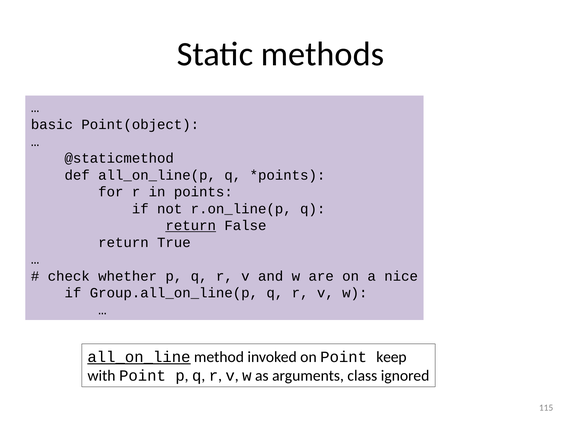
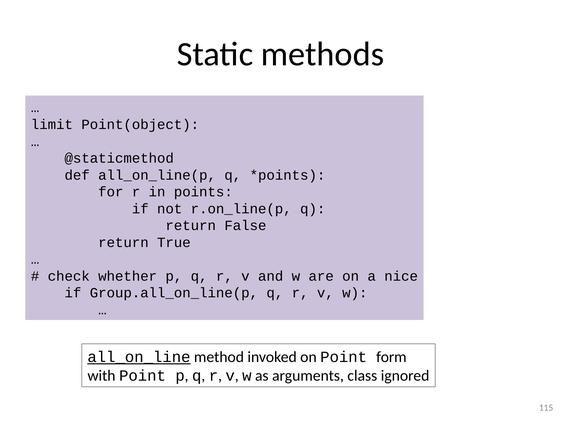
basic: basic -> limit
return at (191, 225) underline: present -> none
keep: keep -> form
